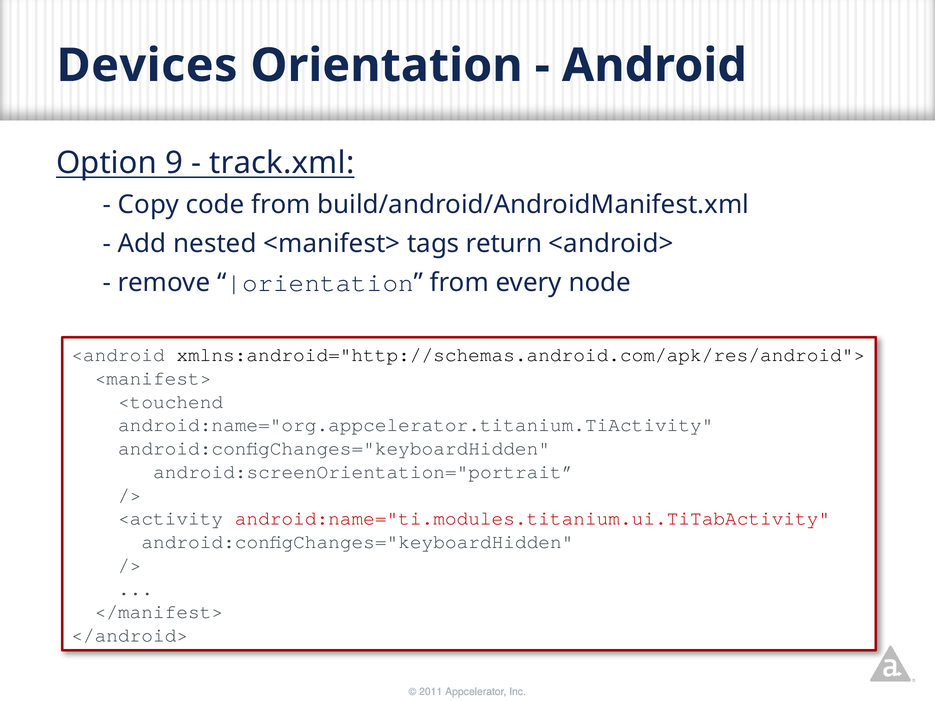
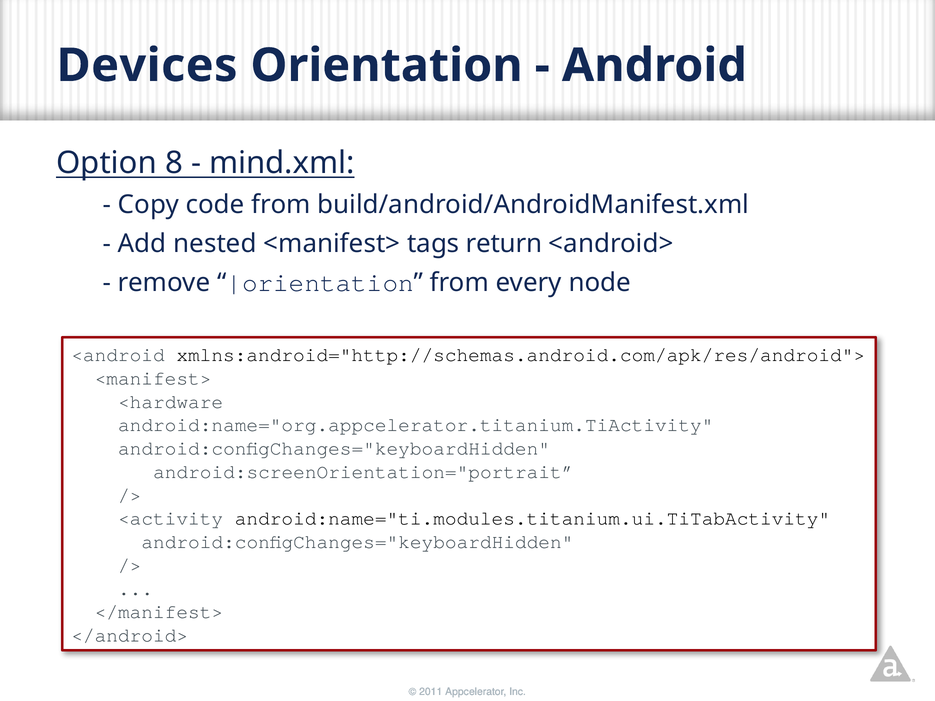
9: 9 -> 8
track.xml: track.xml -> mind.xml
<touchend: <touchend -> <hardware
android:name="ti.modules.titanium.ui.TiTabActivity colour: red -> black
